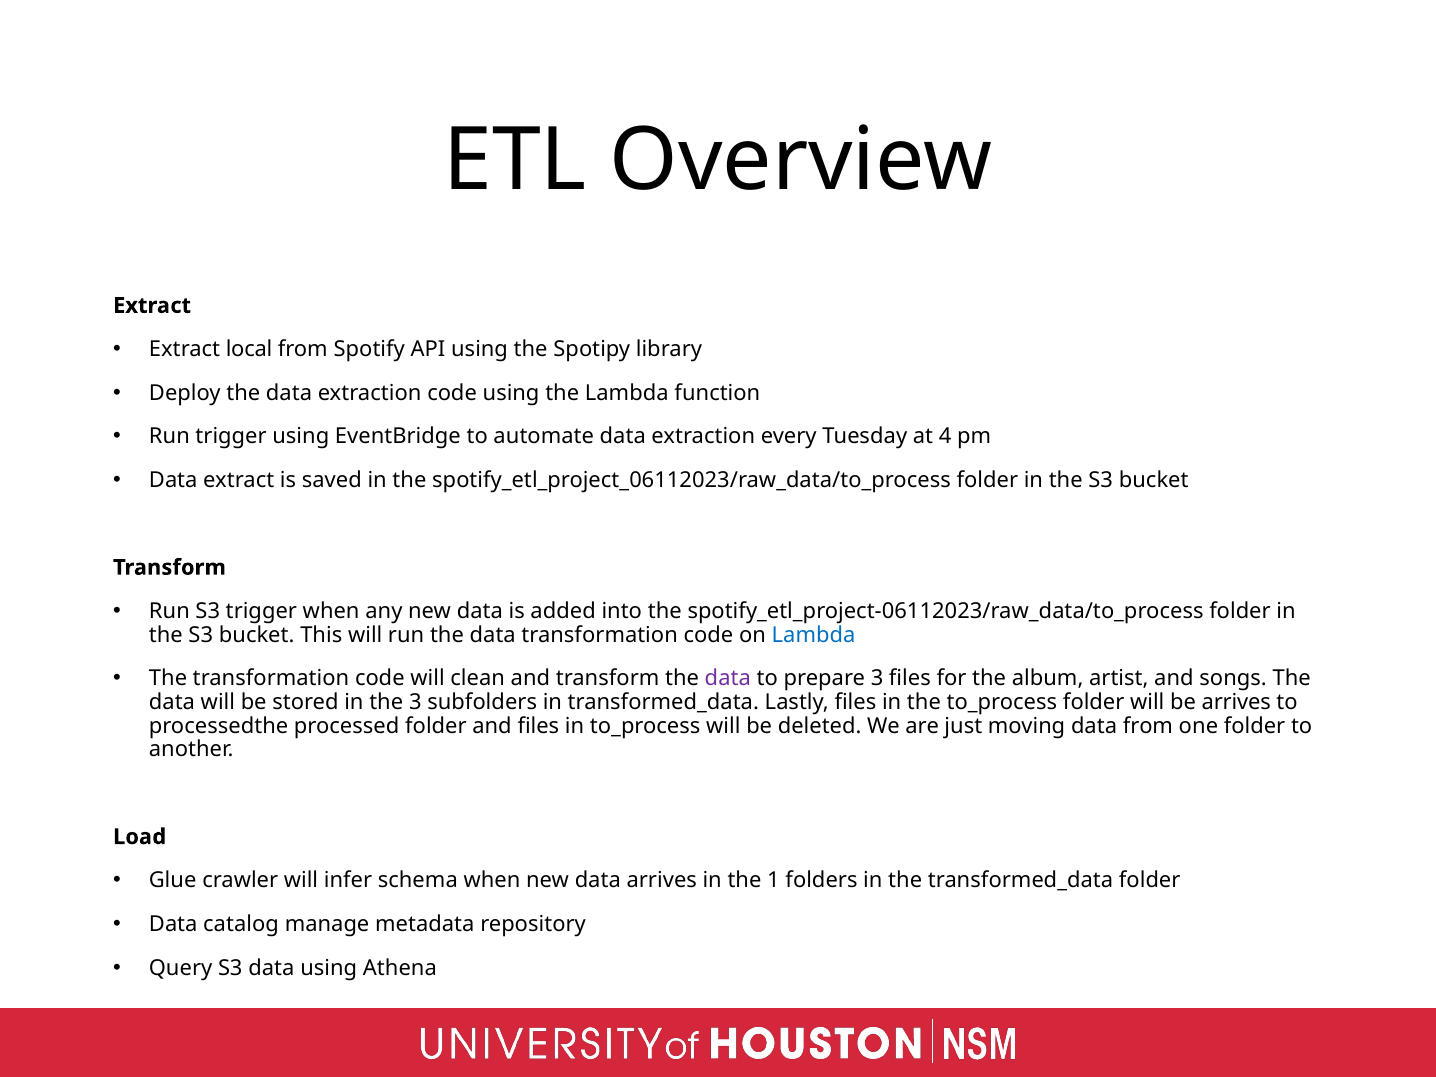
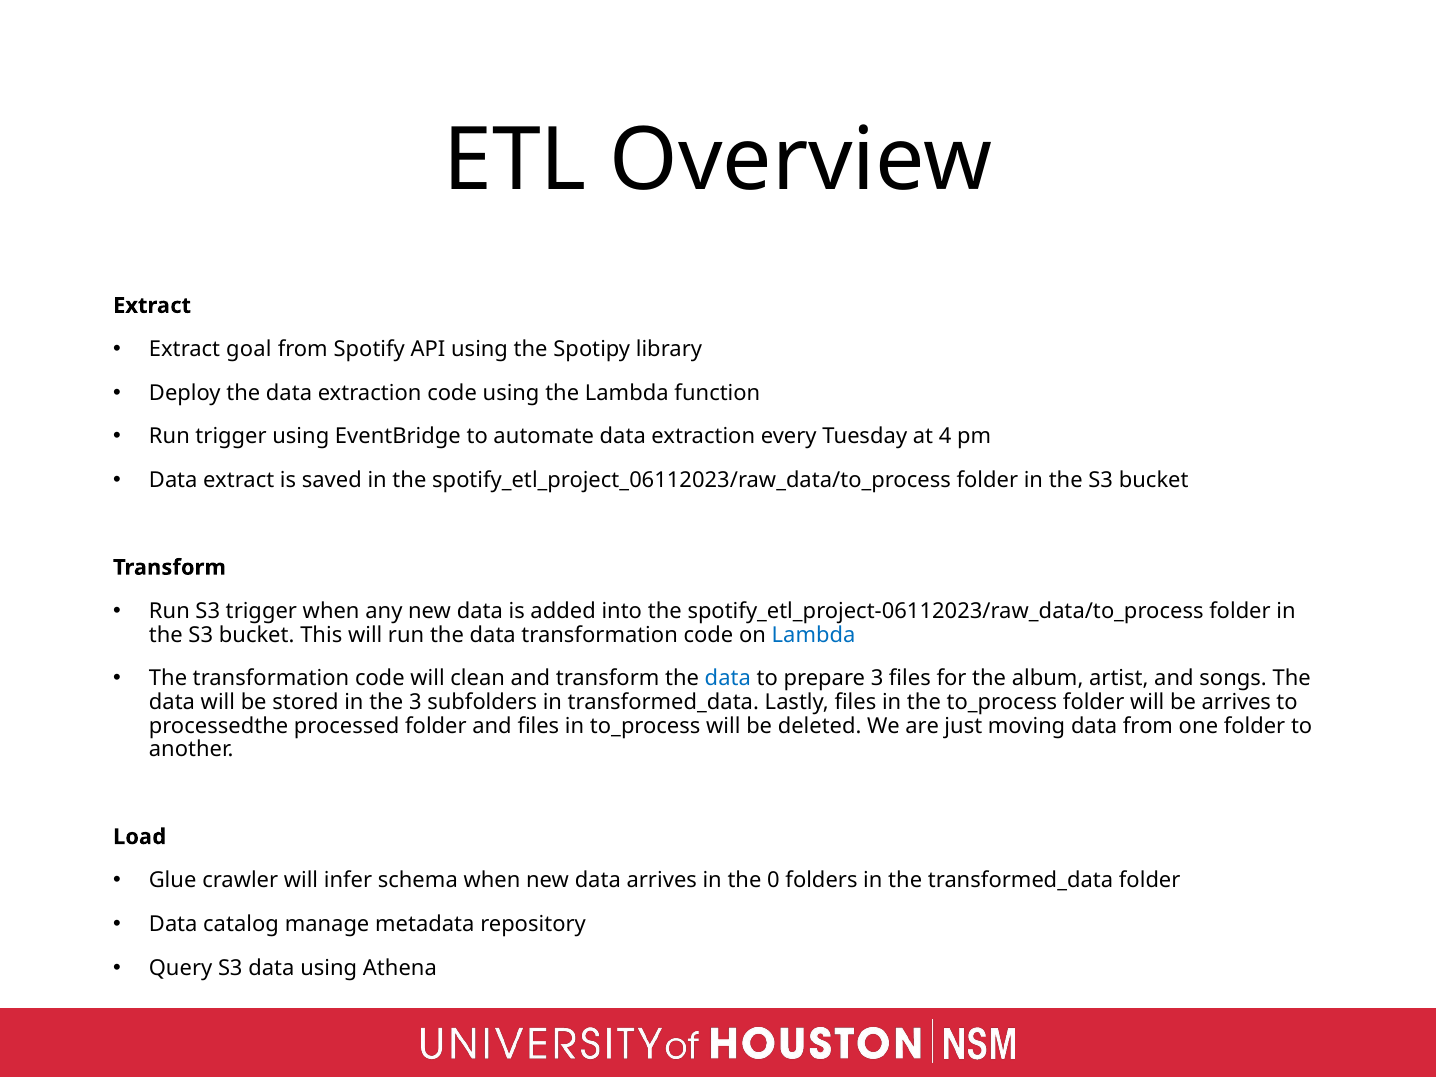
local: local -> goal
data at (728, 678) colour: purple -> blue
1: 1 -> 0
